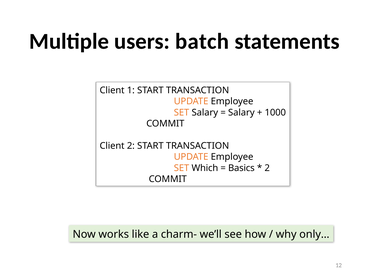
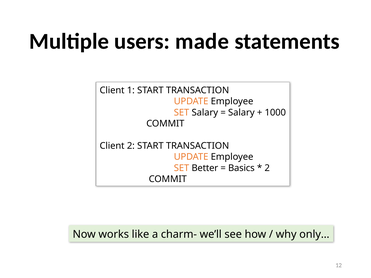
batch: batch -> made
Which: Which -> Better
